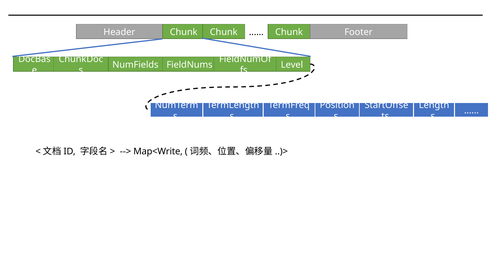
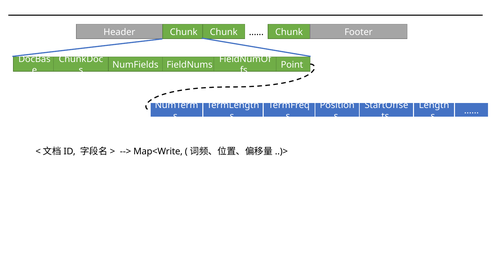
Level: Level -> Point
